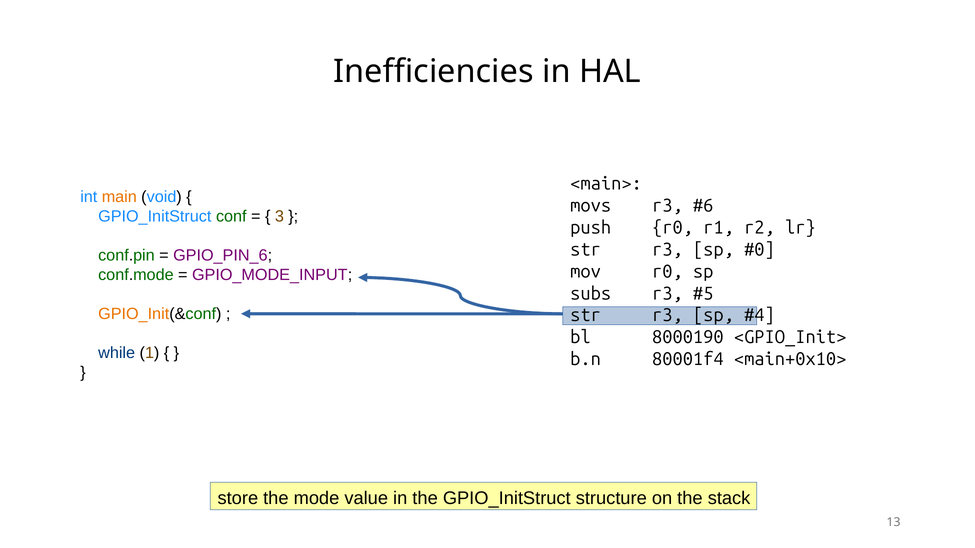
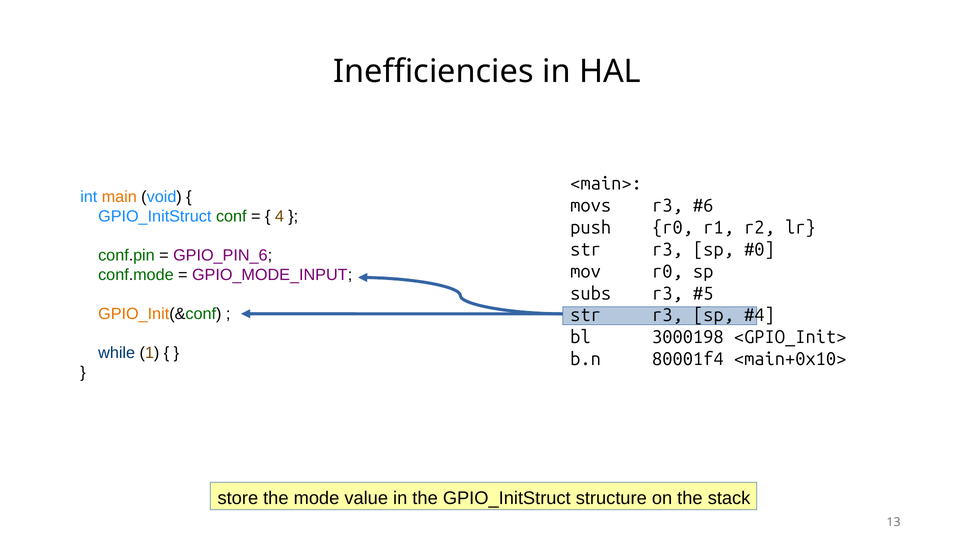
3: 3 -> 4
8000190: 8000190 -> 3000198
